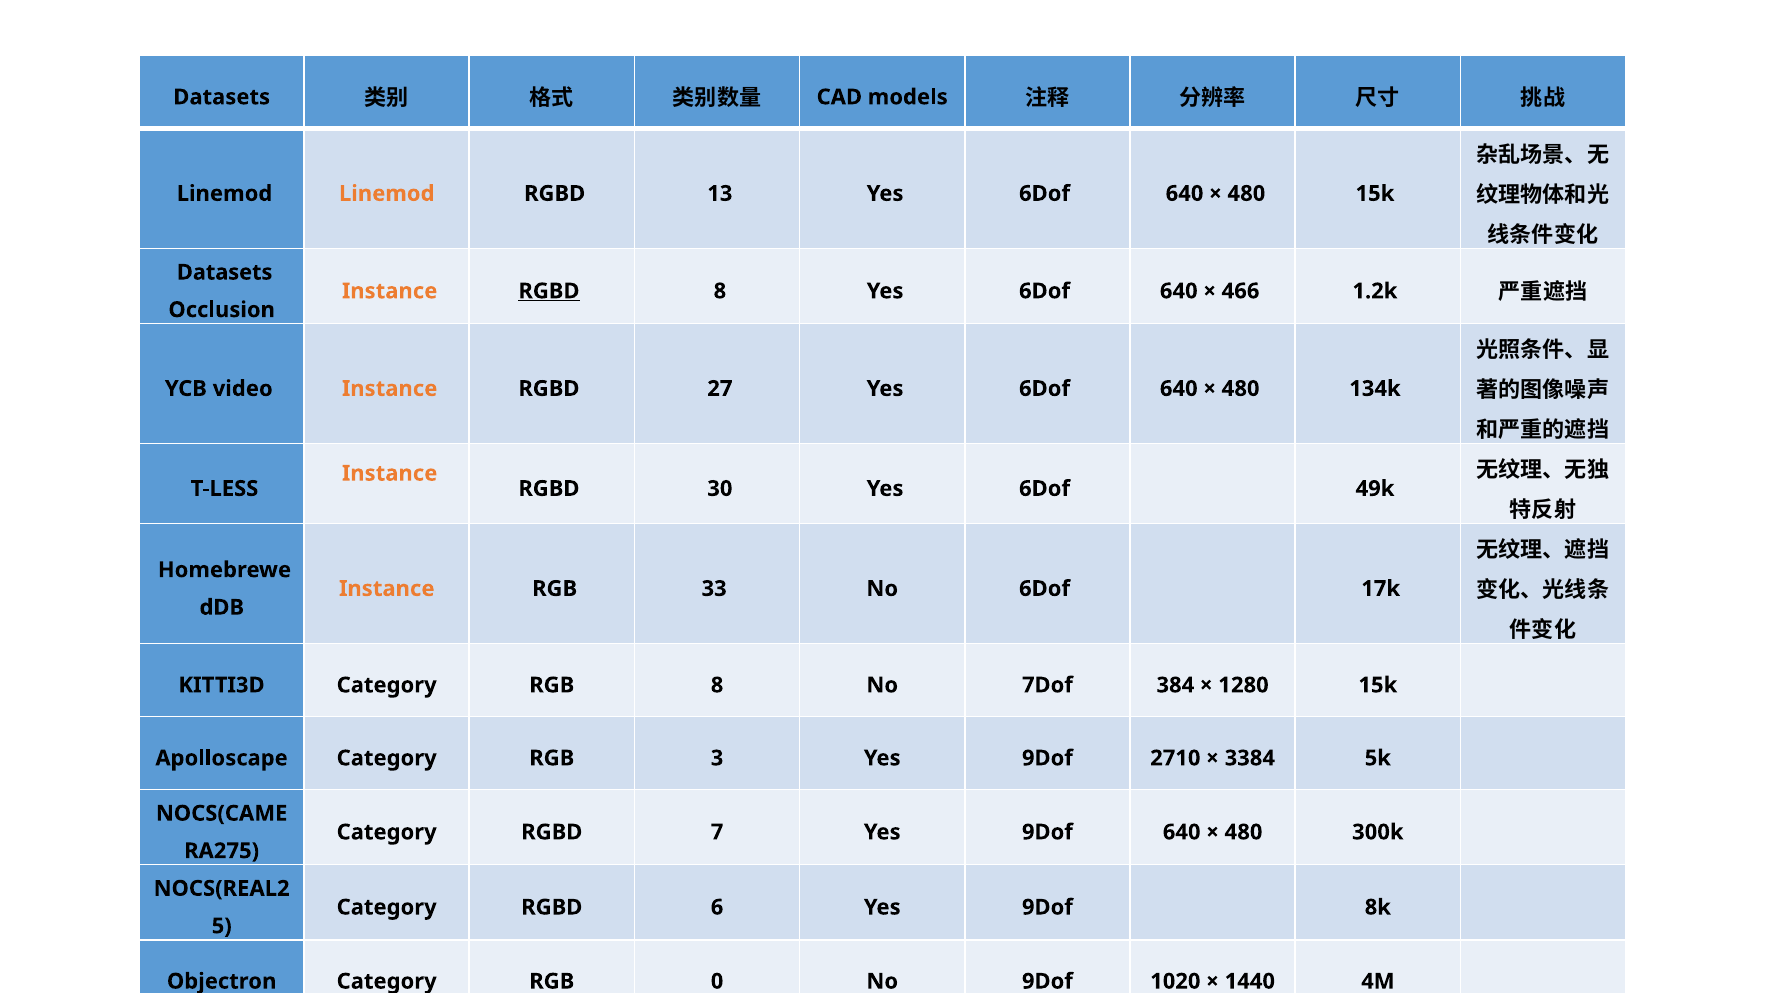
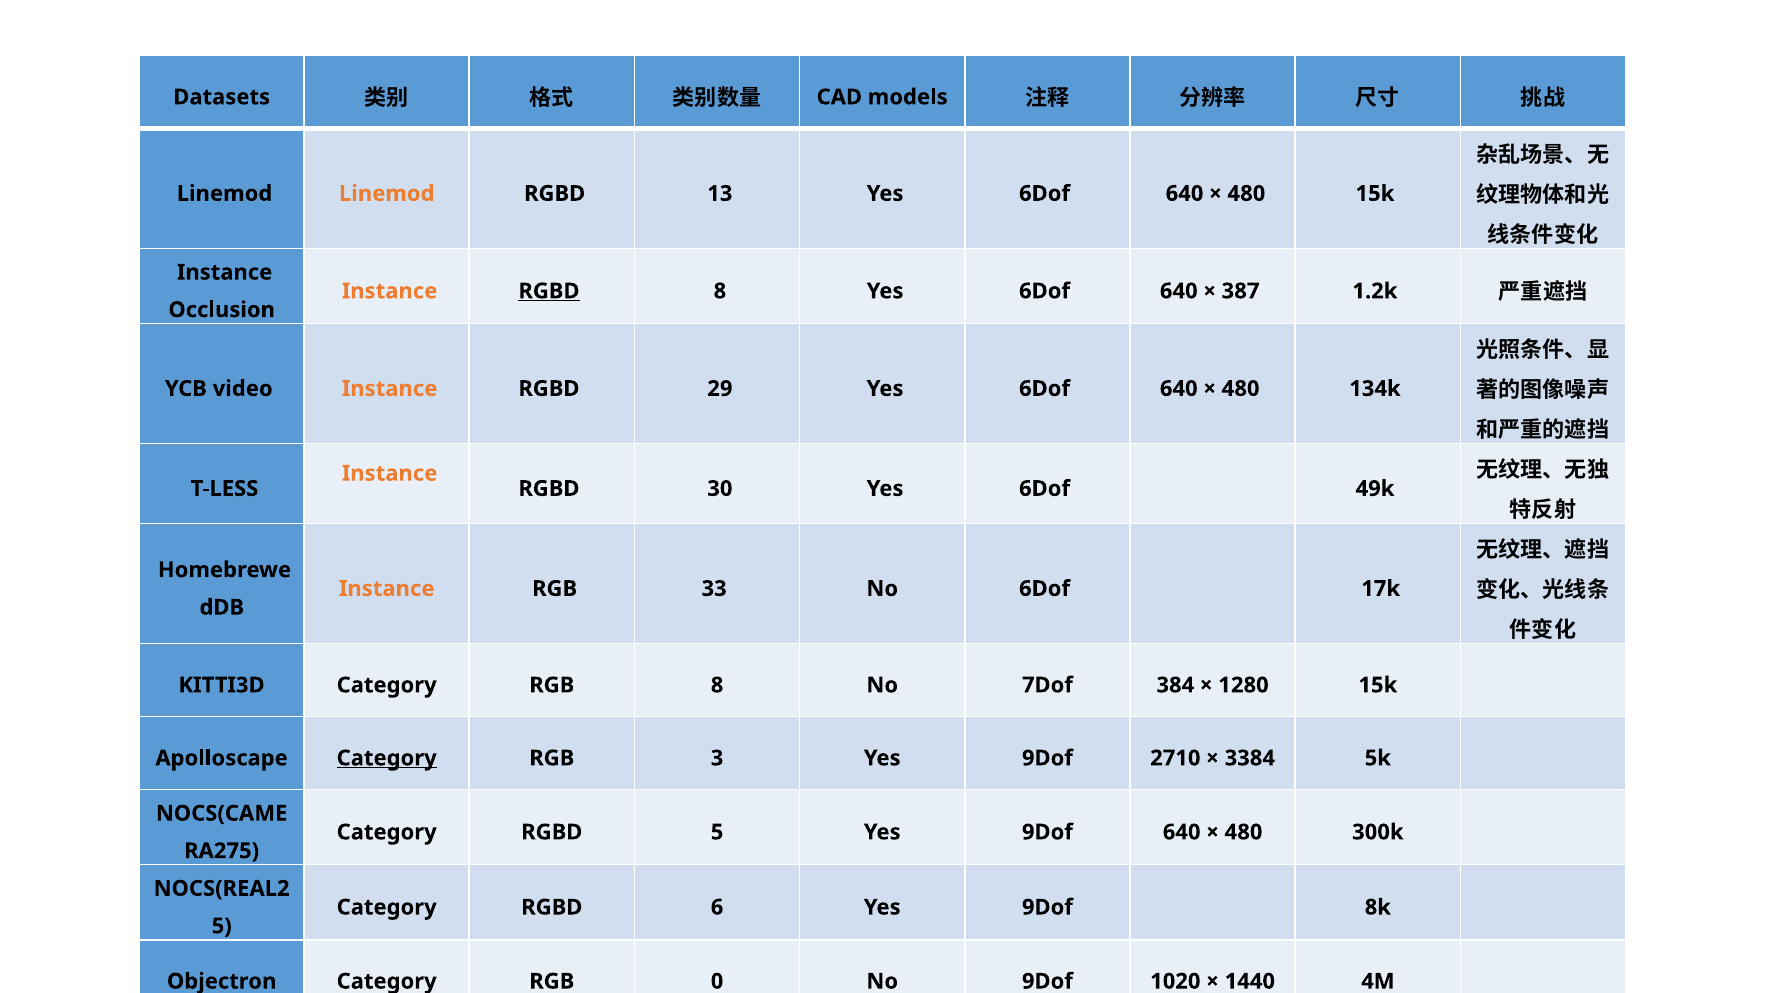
Datasets at (225, 272): Datasets -> Instance
466: 466 -> 387
27: 27 -> 29
Category at (387, 758) underline: none -> present
RGBD 7: 7 -> 5
